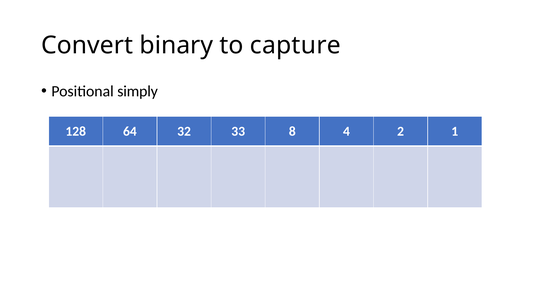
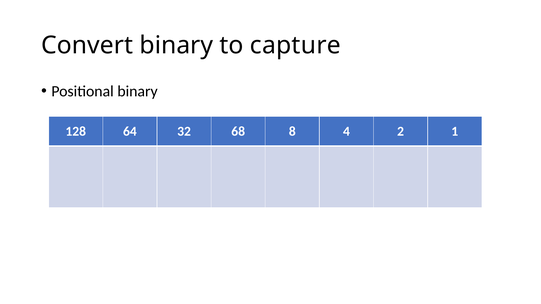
Positional simply: simply -> binary
33: 33 -> 68
